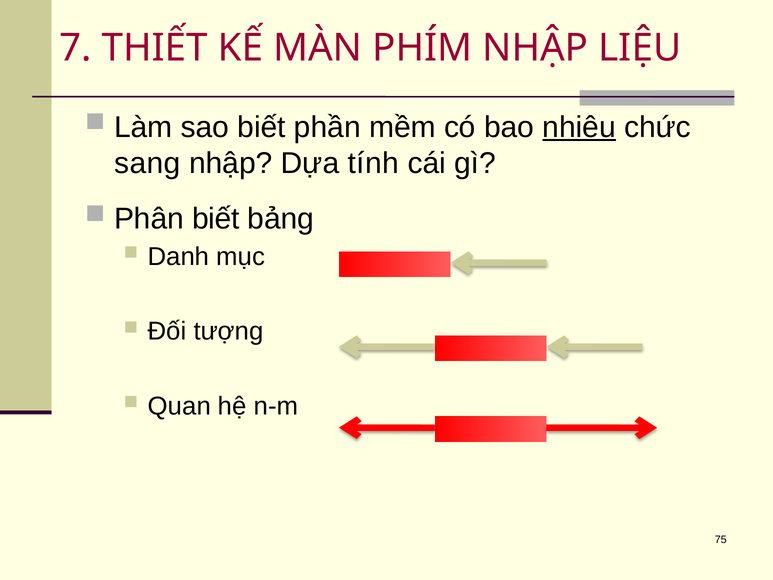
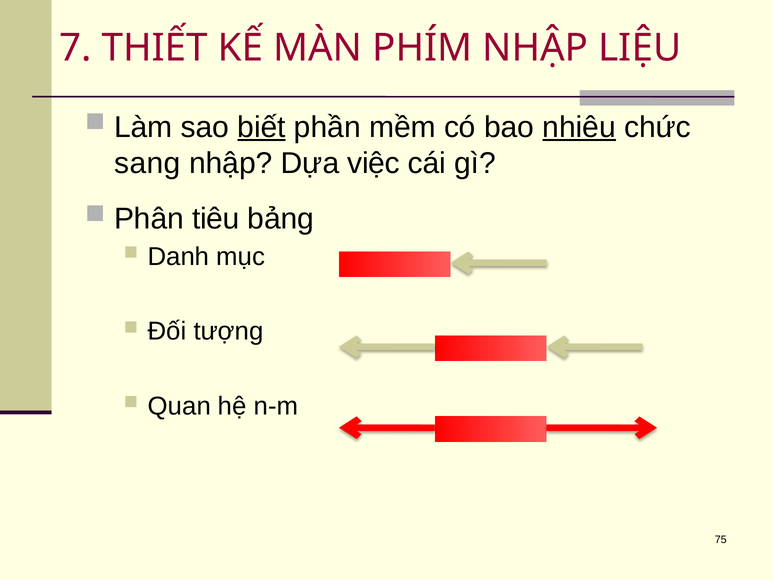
biết at (262, 127) underline: none -> present
tính: tính -> việc
Phân biết: biết -> tiêu
